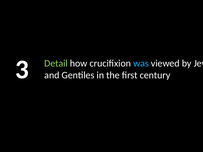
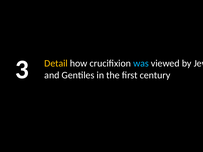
Detail colour: light green -> yellow
